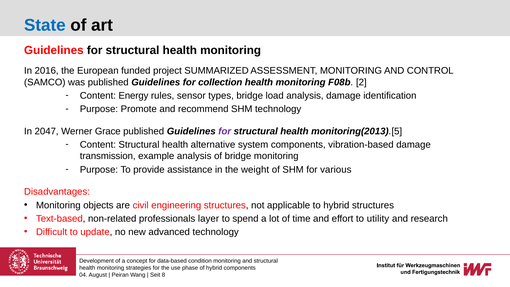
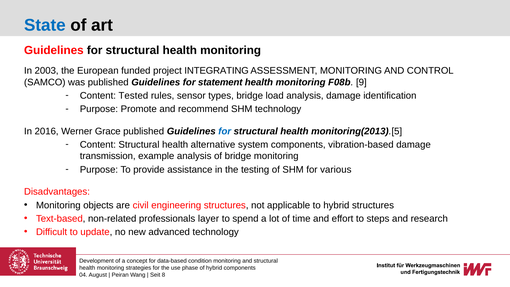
2016: 2016 -> 2003
SUMMARIZED: SUMMARIZED -> INTEGRATING
collection: collection -> statement
2: 2 -> 9
Energy: Energy -> Tested
2047: 2047 -> 2016
for at (225, 131) colour: purple -> blue
weight: weight -> testing
utility: utility -> steps
